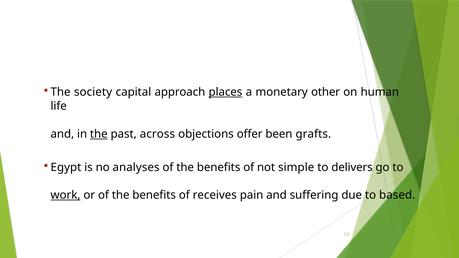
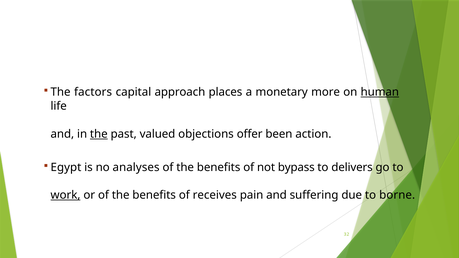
society: society -> factors
places underline: present -> none
other: other -> more
human underline: none -> present
across: across -> valued
grafts: grafts -> action
simple: simple -> bypass
based: based -> borne
